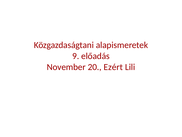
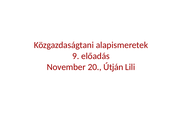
Ezért: Ezért -> Útján
